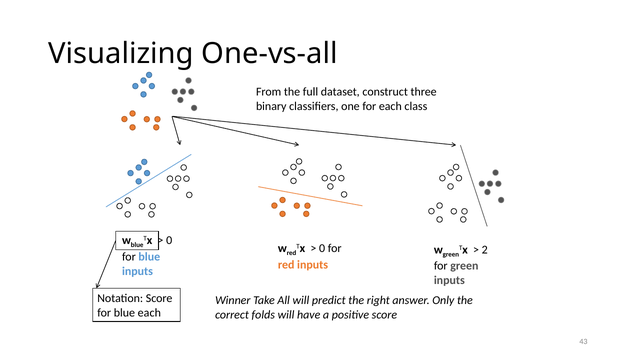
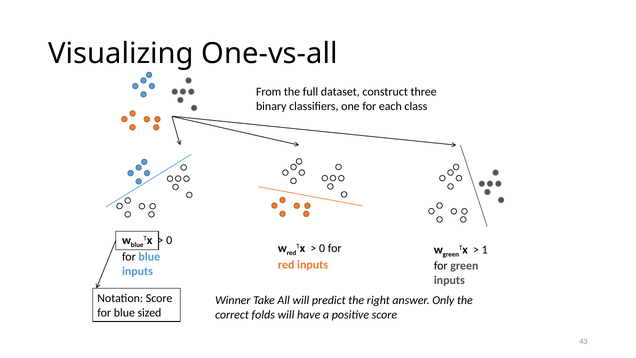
2: 2 -> 1
blue each: each -> sized
